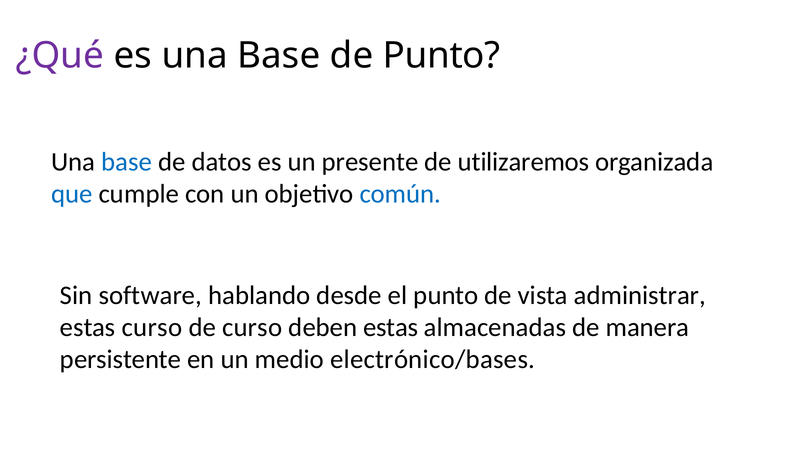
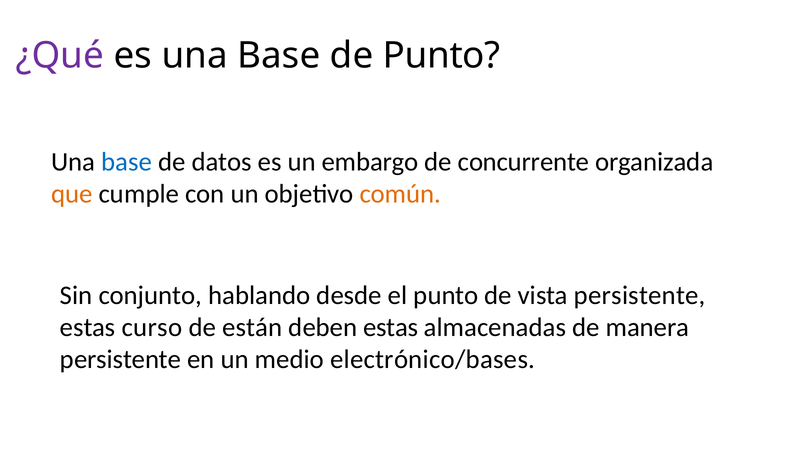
presente: presente -> embargo
utilizaremos: utilizaremos -> concurrente
que colour: blue -> orange
común colour: blue -> orange
software: software -> conjunto
vista administrar: administrar -> persistente
de curso: curso -> están
